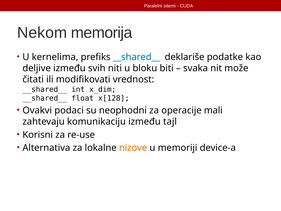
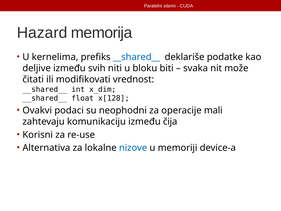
Nekom: Nekom -> Hazard
tajl: tajl -> čija
nizove colour: orange -> blue
